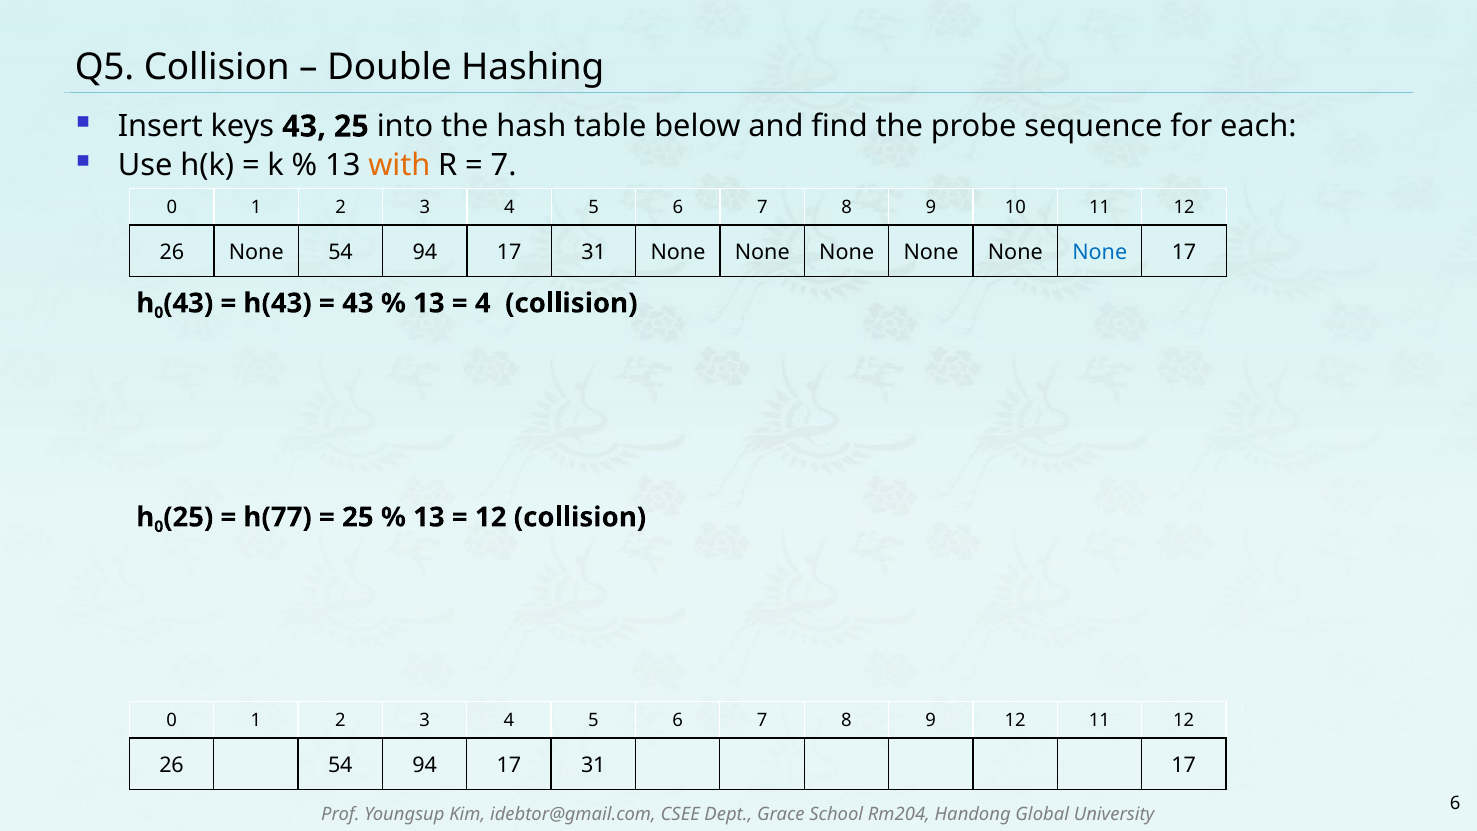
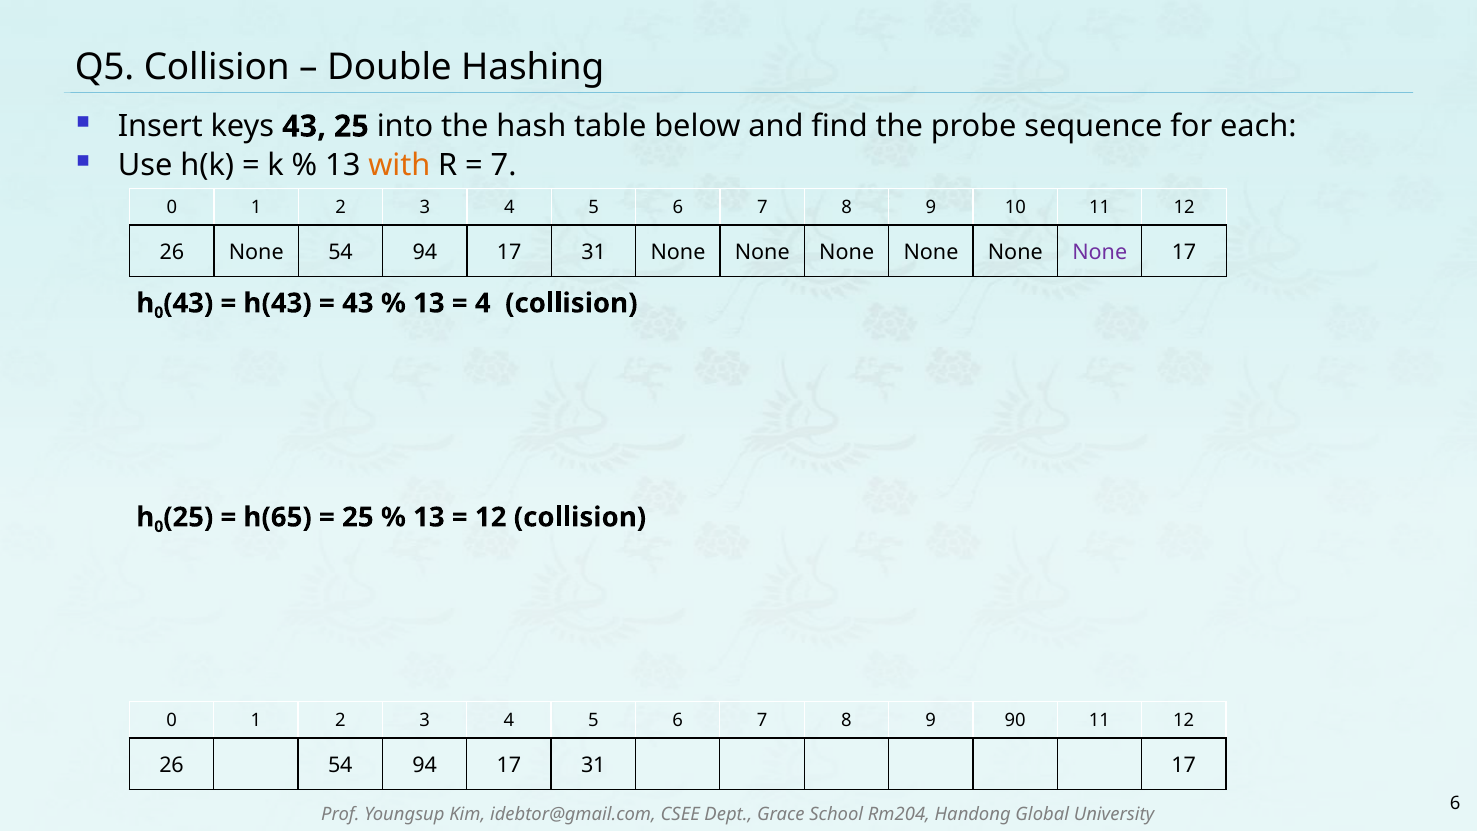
None at (1100, 252) colour: blue -> purple
h(77: h(77 -> h(65
9 12: 12 -> 90
